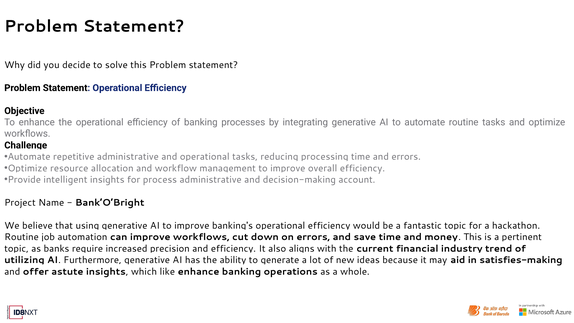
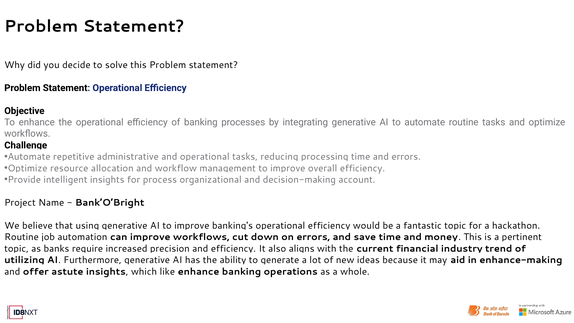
process administrative: administrative -> organizational
satisfies-making: satisfies-making -> enhance-making
